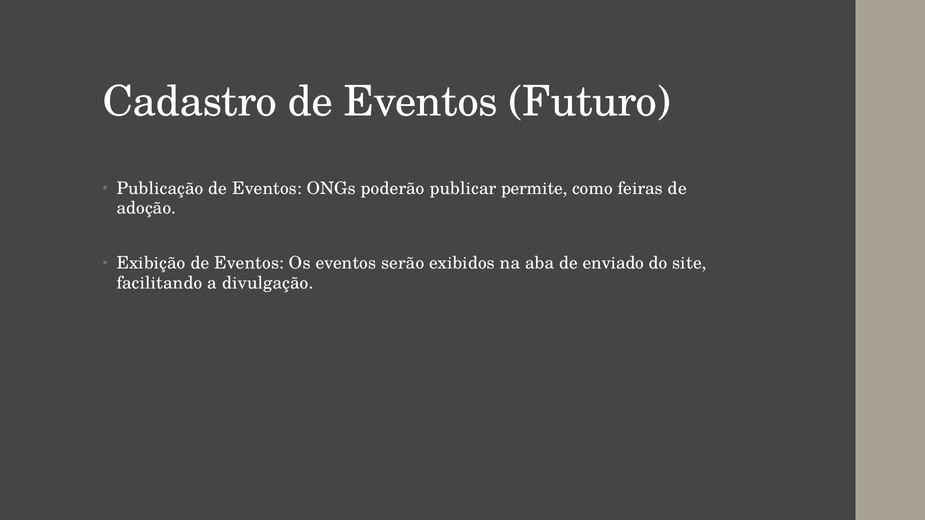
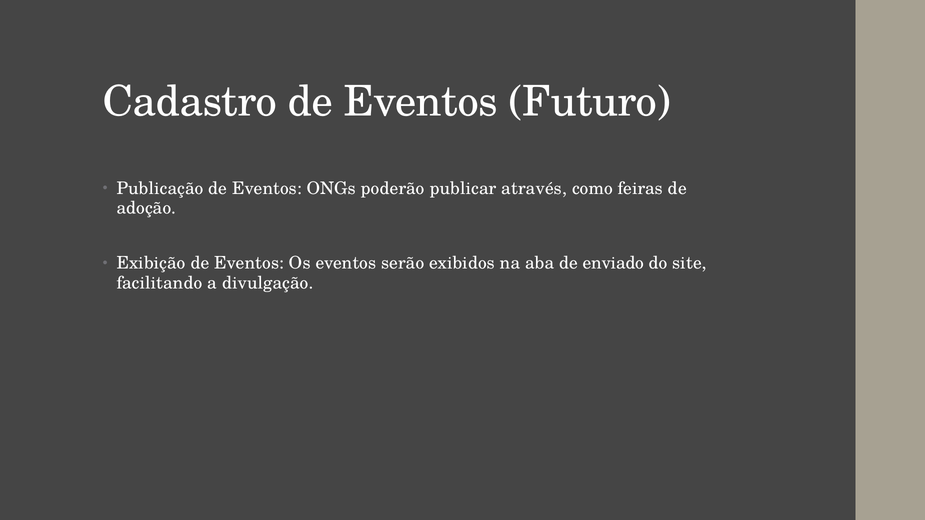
permite: permite -> através
